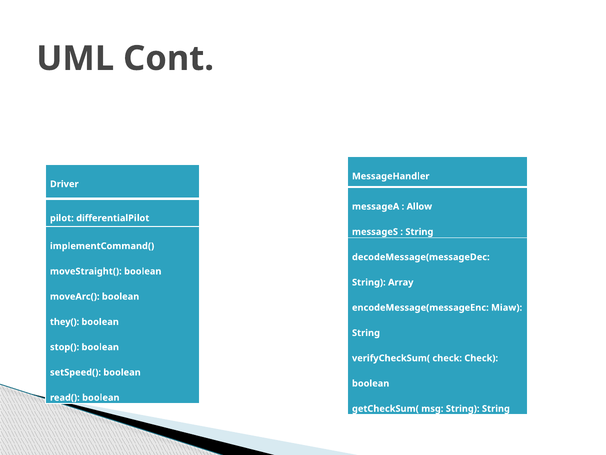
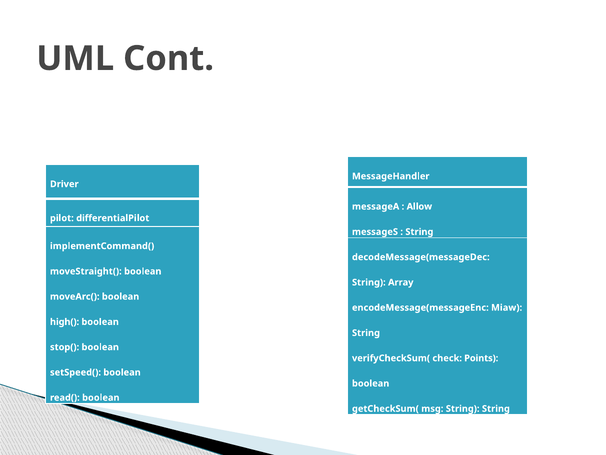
they(: they( -> high(
check Check: Check -> Points
